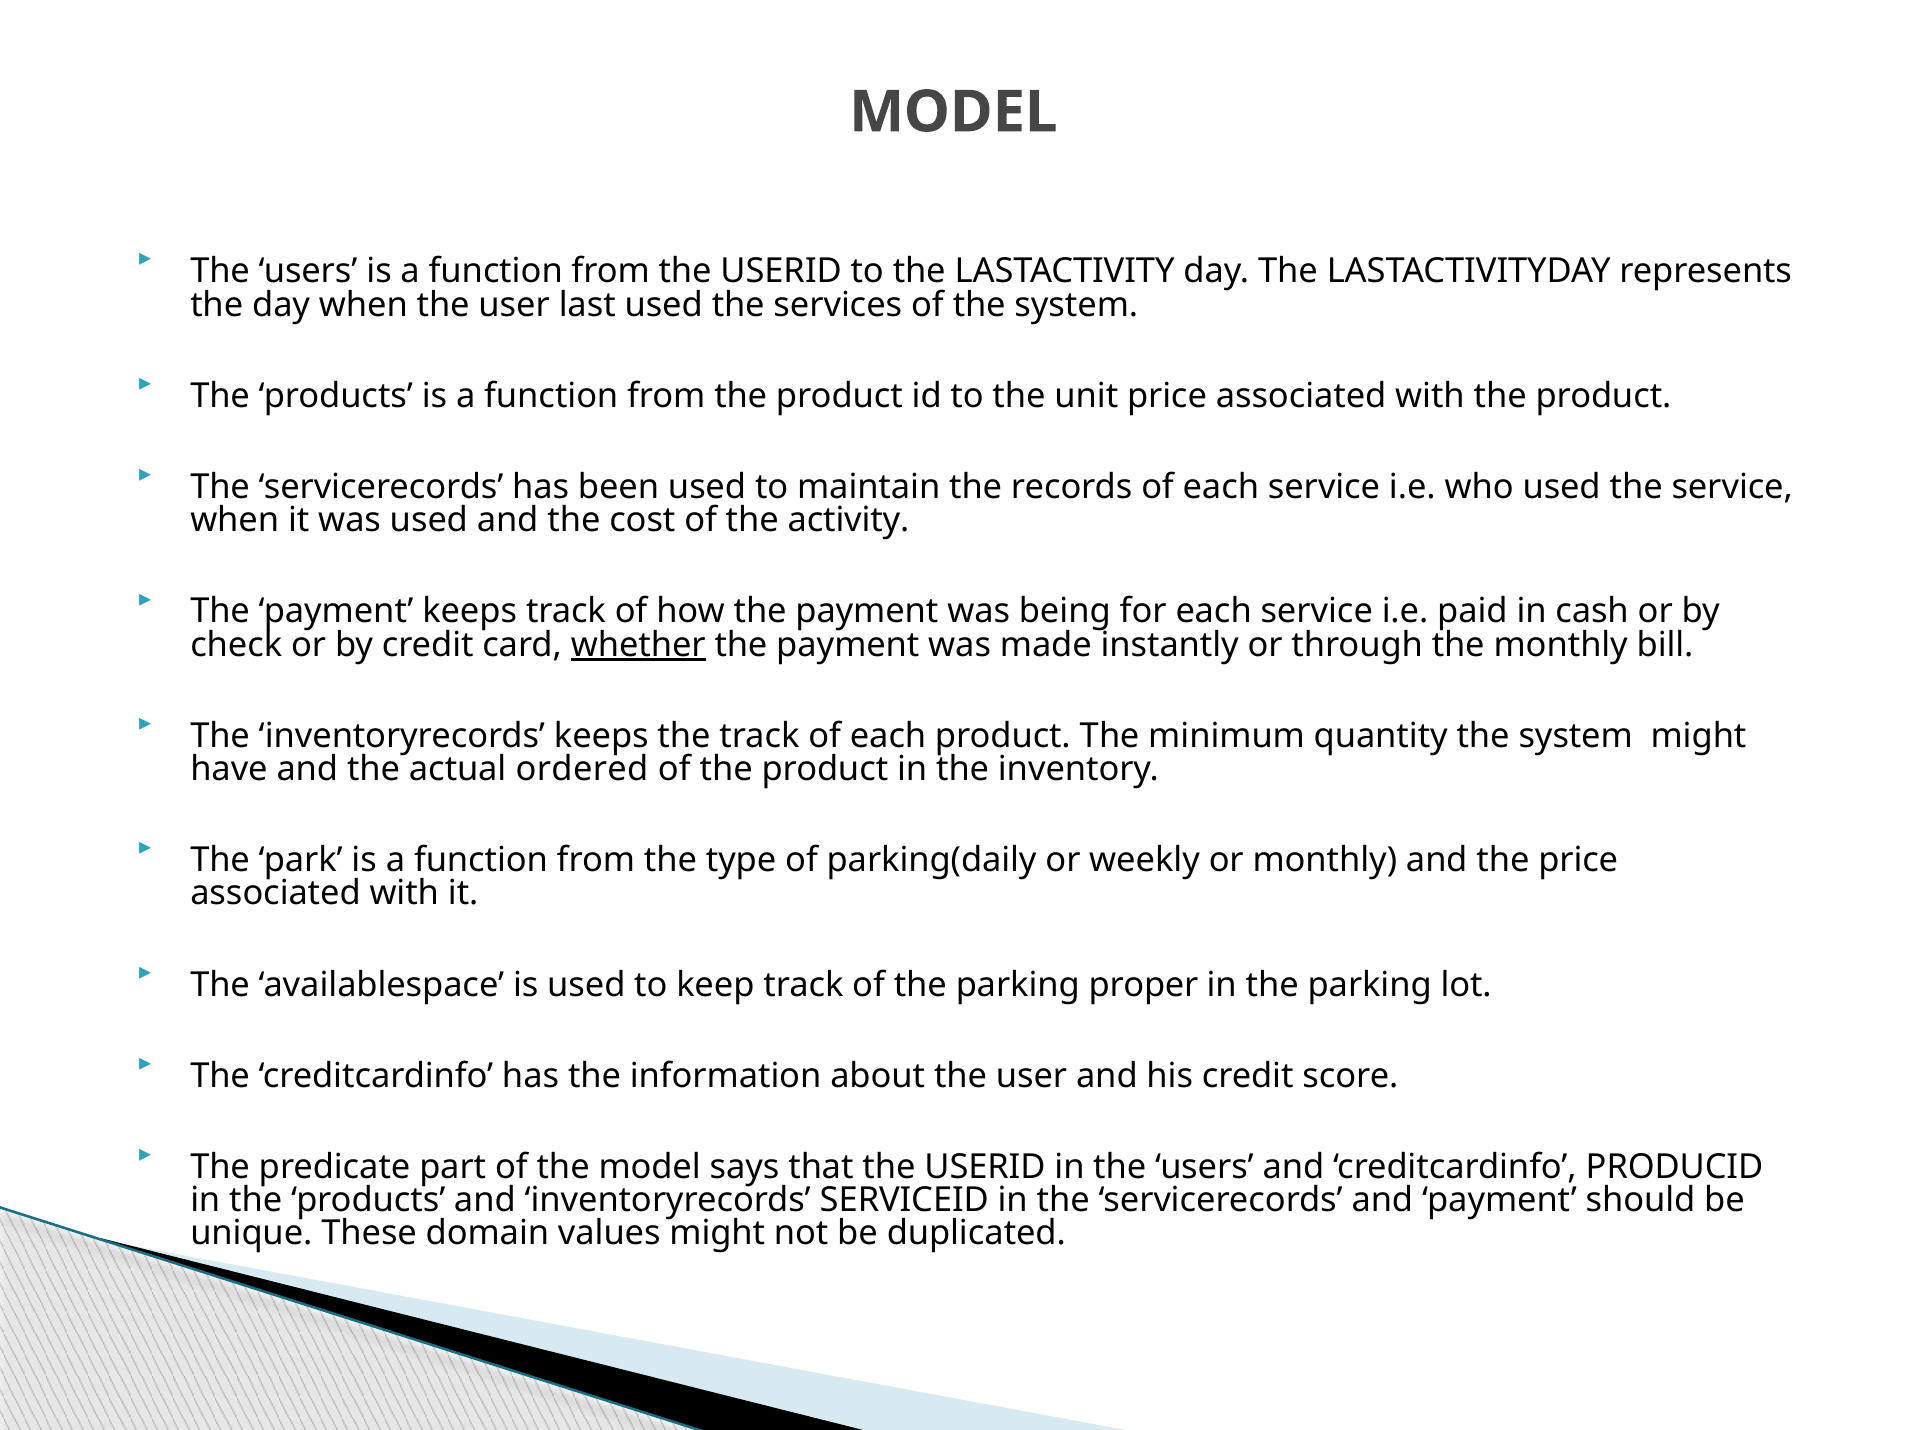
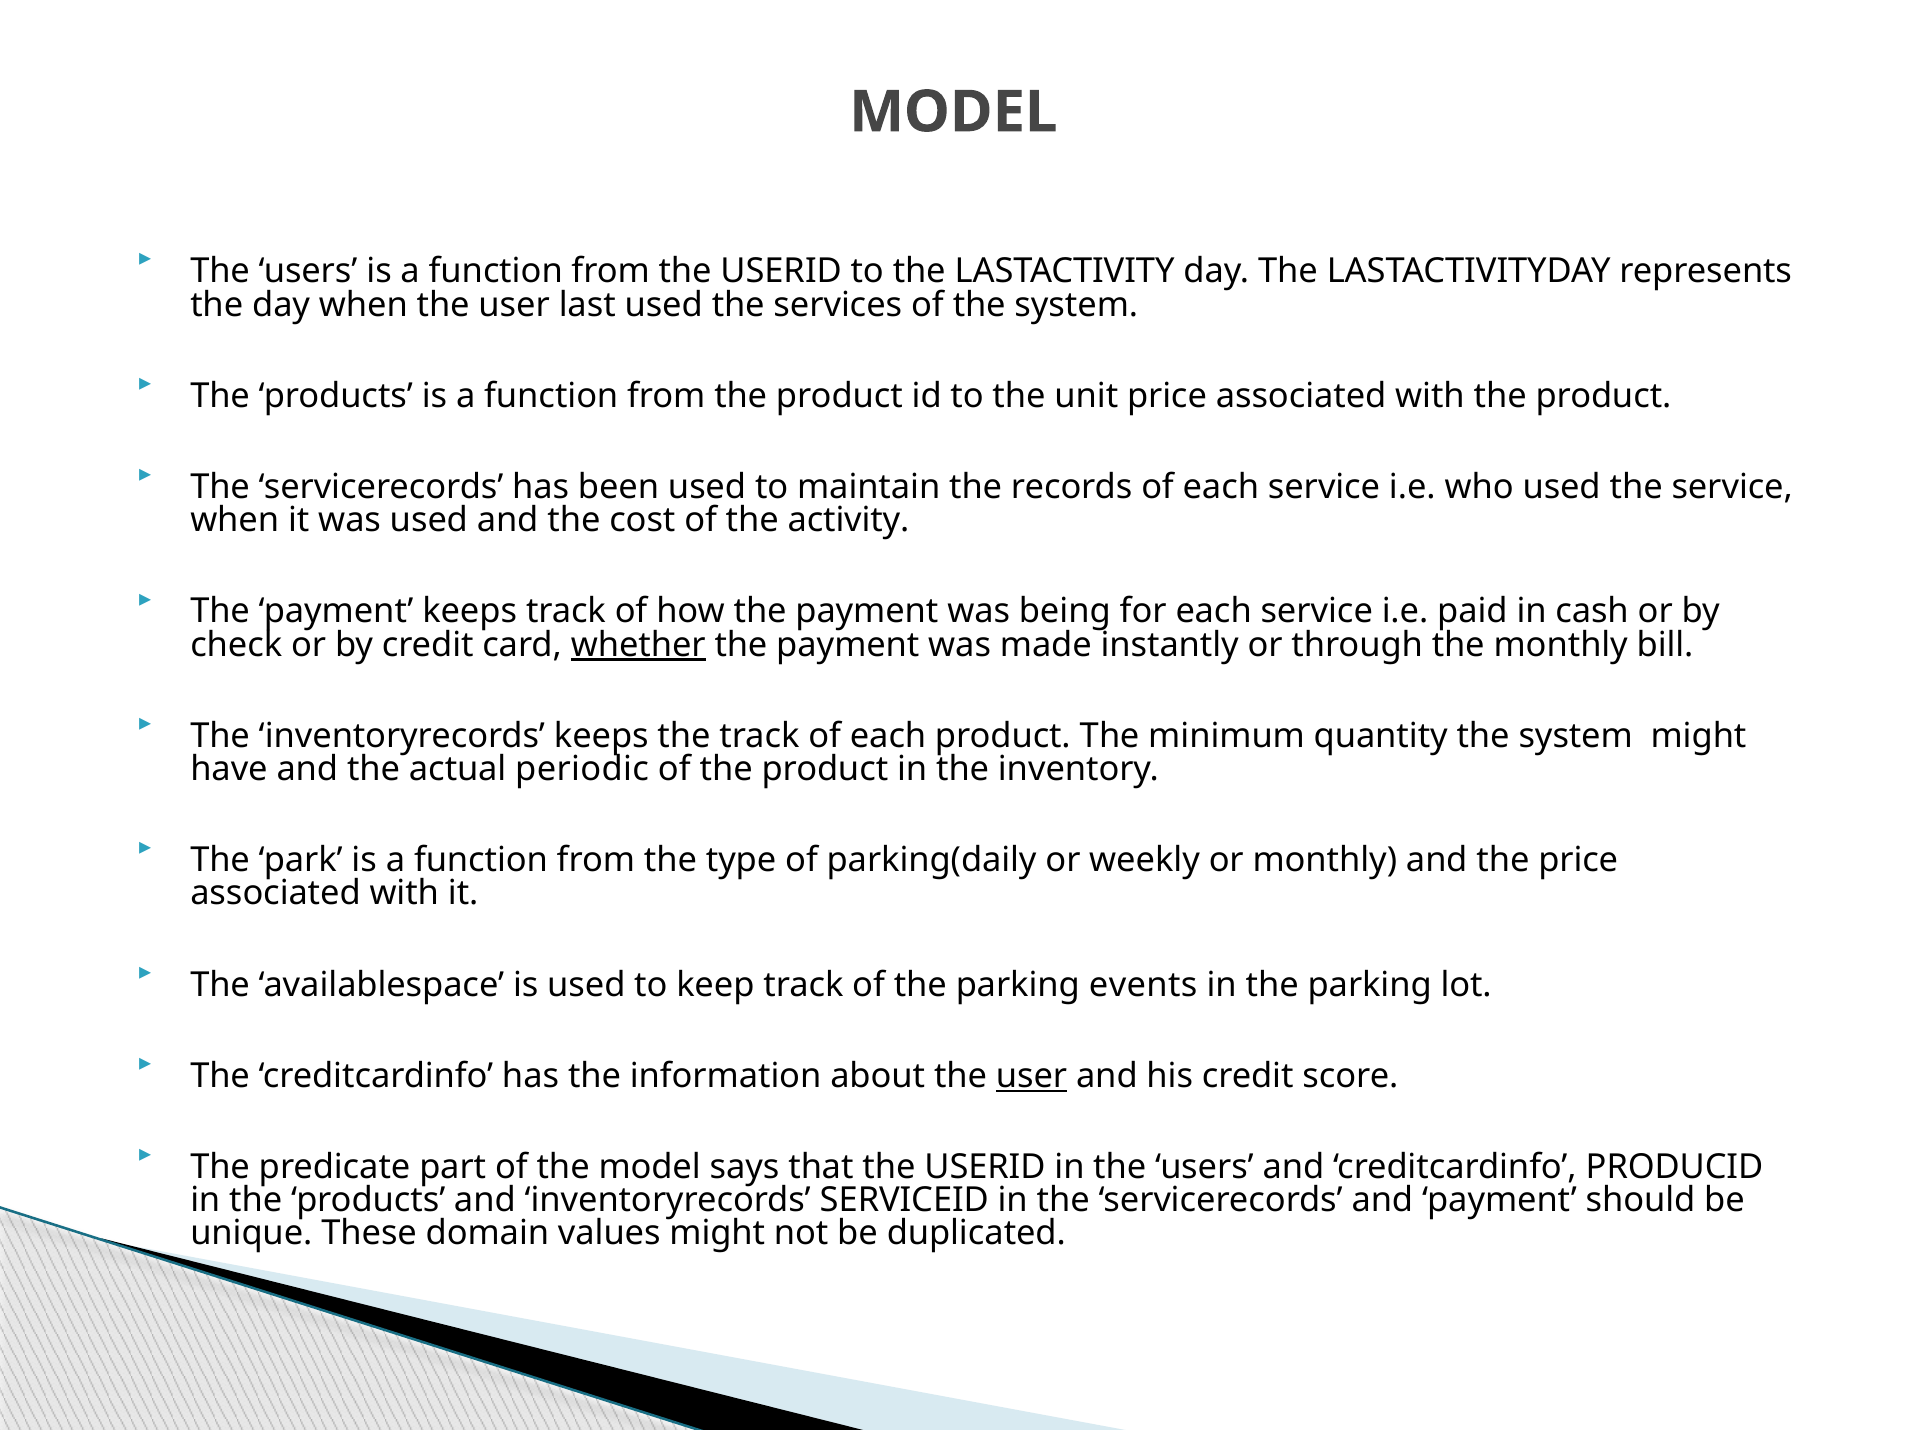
ordered: ordered -> periodic
proper: proper -> events
user at (1032, 1076) underline: none -> present
